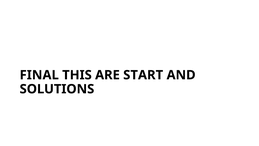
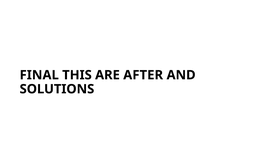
START: START -> AFTER
